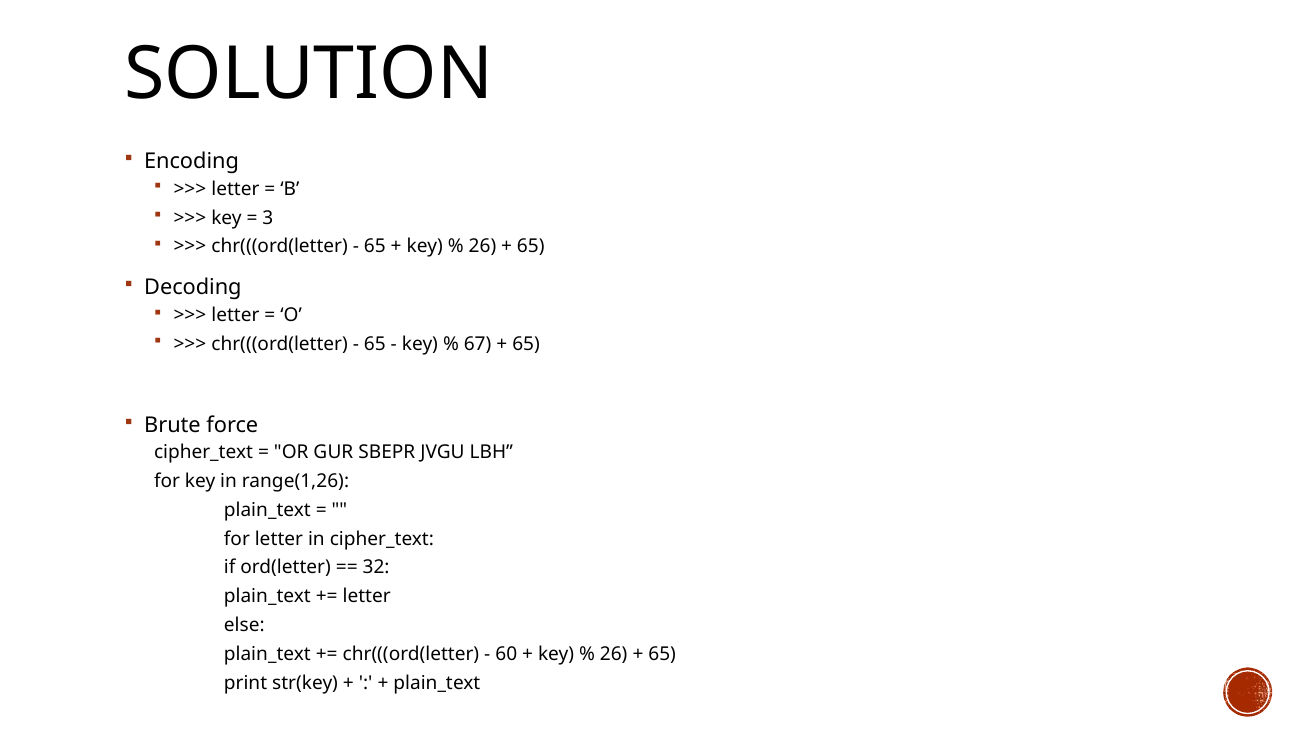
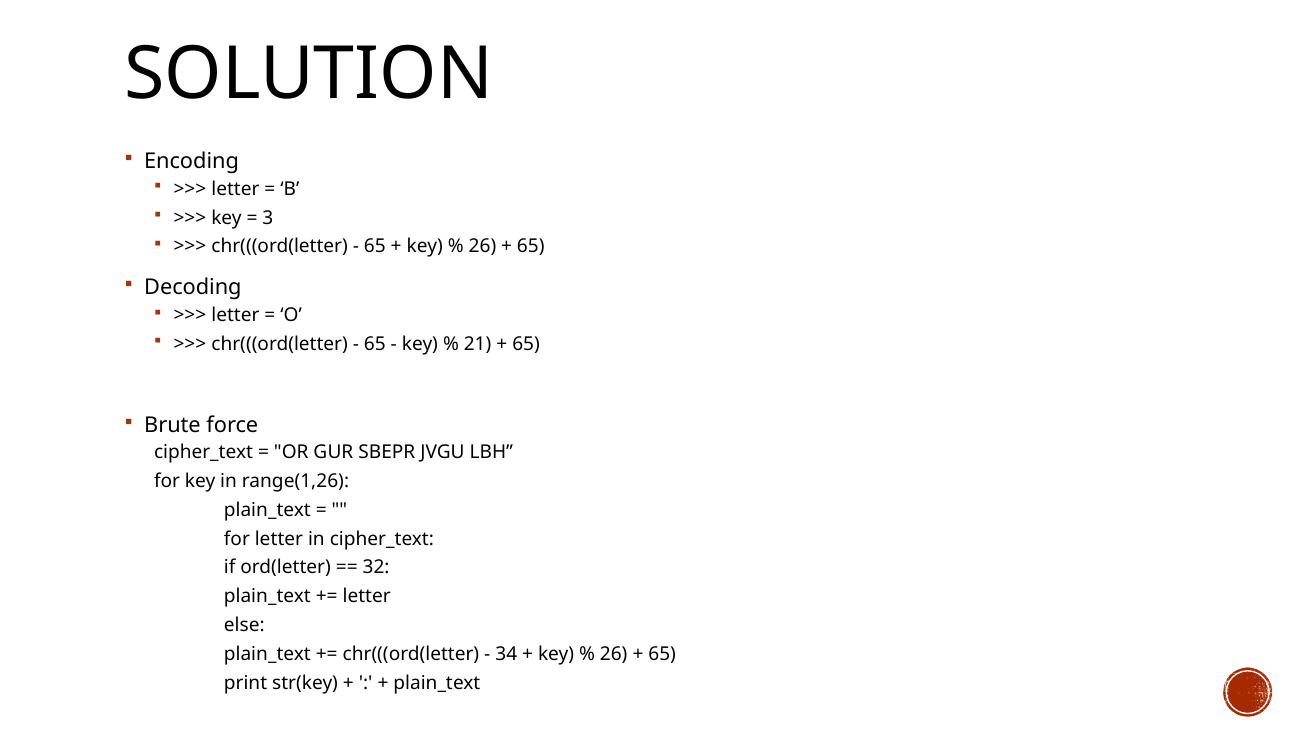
67: 67 -> 21
60: 60 -> 34
